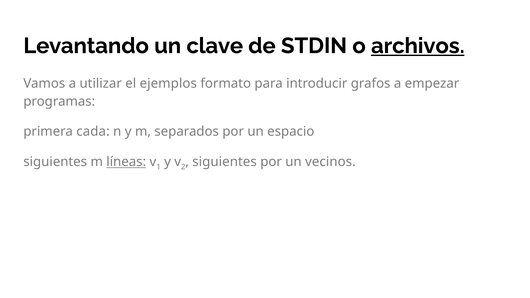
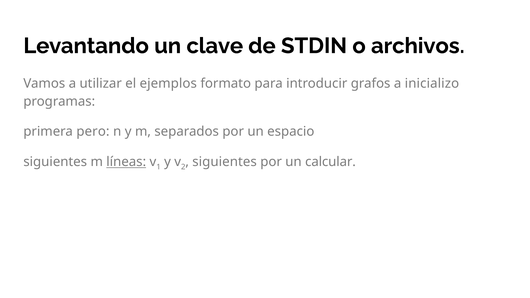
archivos underline: present -> none
empezar: empezar -> inicializo
cada: cada -> pero
vecinos: vecinos -> calcular
